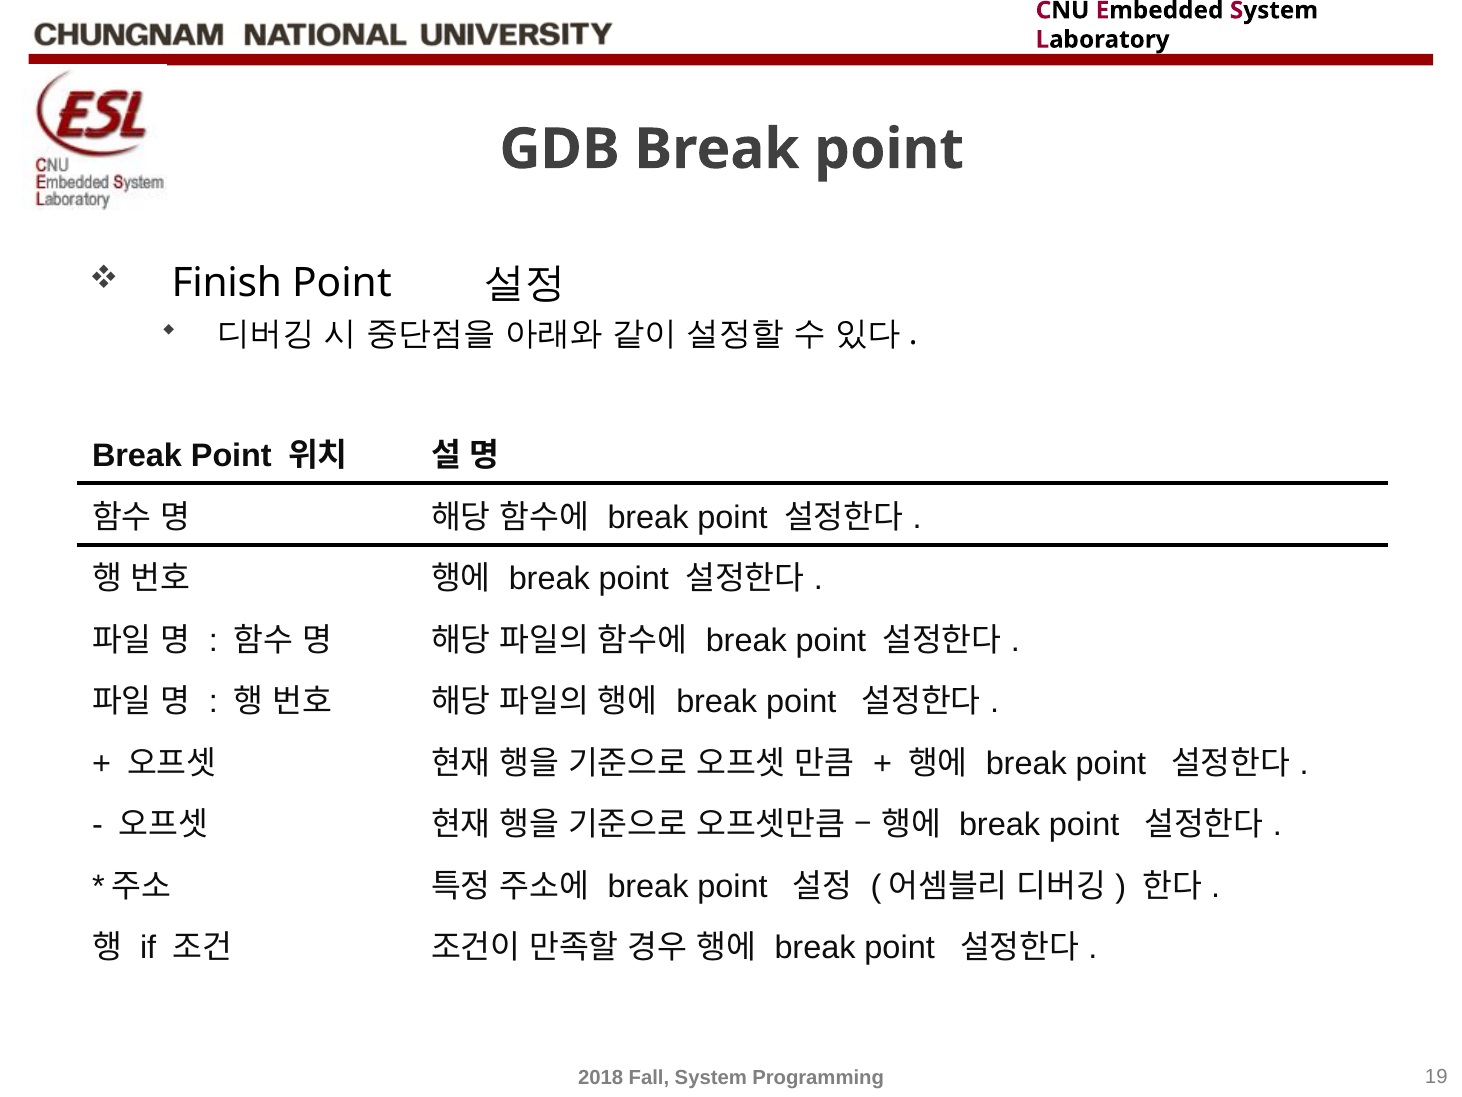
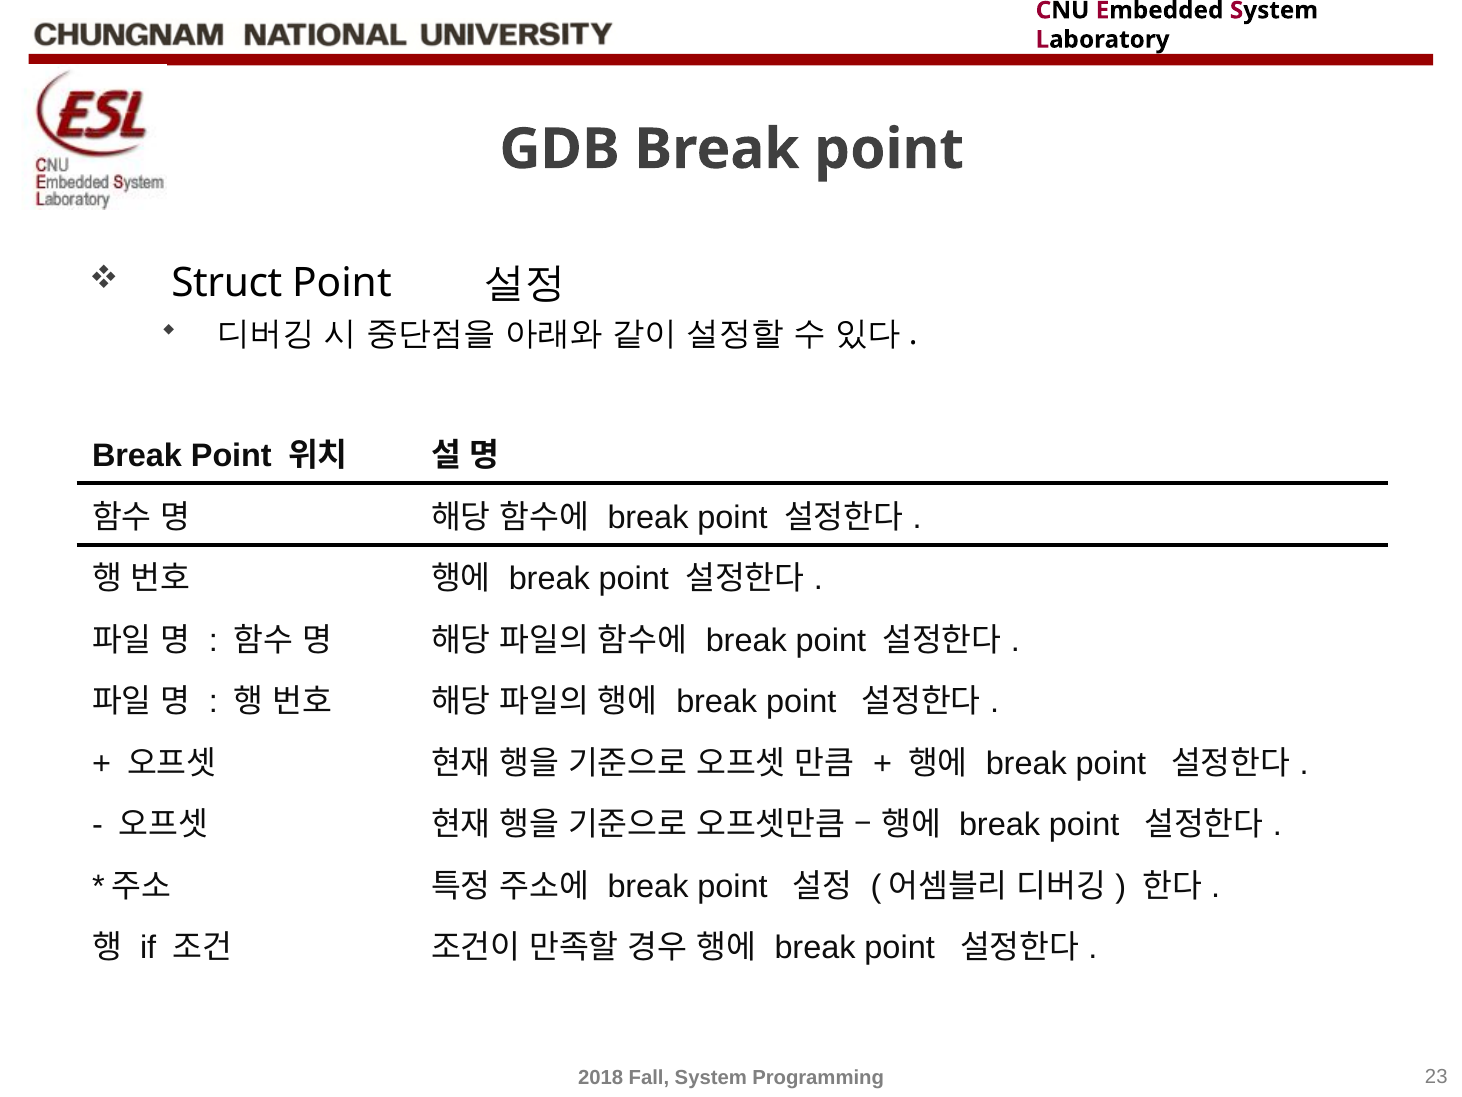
Finish: Finish -> Struct
19: 19 -> 23
